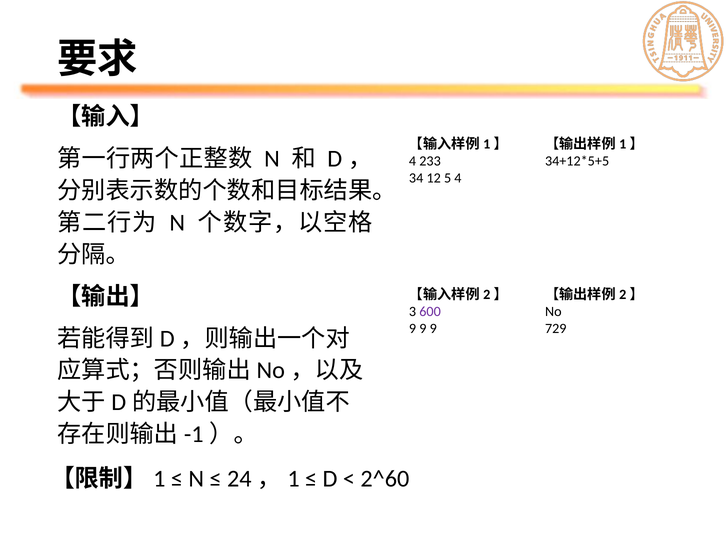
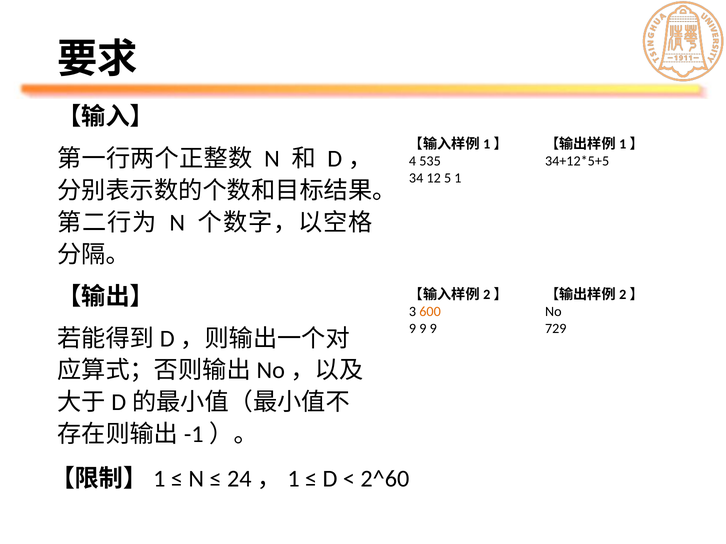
233: 233 -> 535
5 4: 4 -> 1
600 colour: purple -> orange
